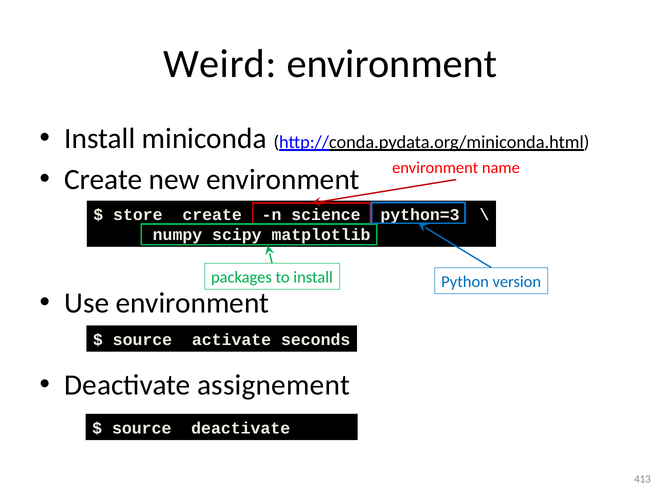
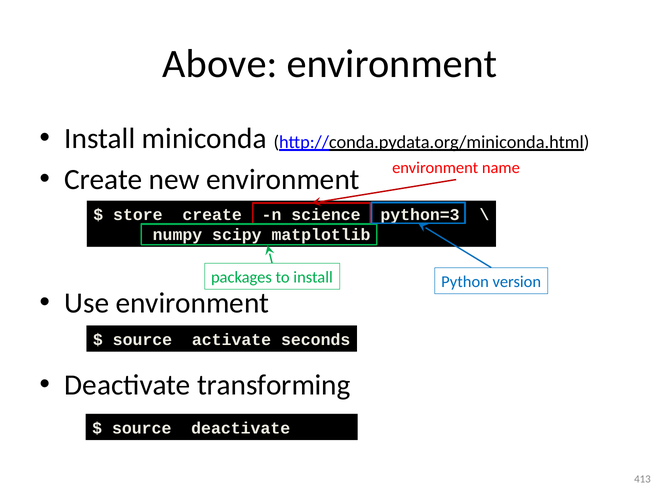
Weird: Weird -> Above
assignement: assignement -> transforming
